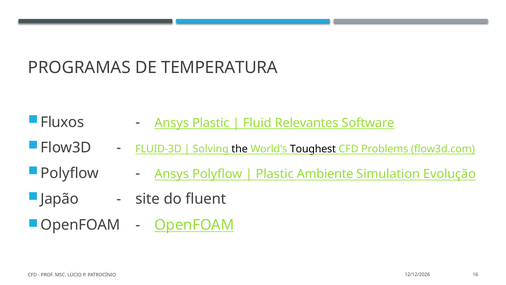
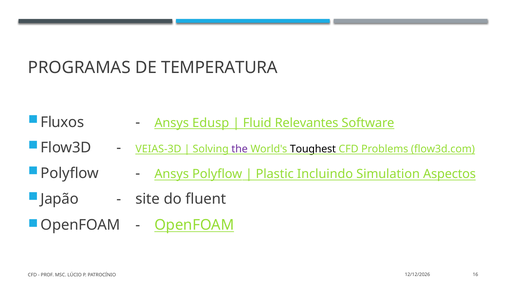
Ansys Plastic: Plastic -> Edusp
FLUID-3D: FLUID-3D -> VEIAS-3D
the colour: black -> purple
Ambiente: Ambiente -> Incluindo
Evolução: Evolução -> Aspectos
